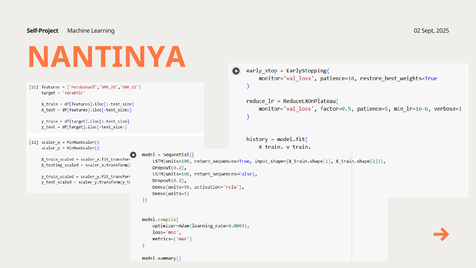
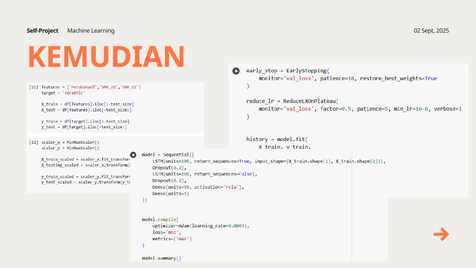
NANTINYA: NANTINYA -> KEMUDIAN
